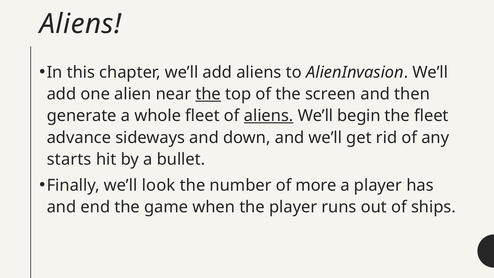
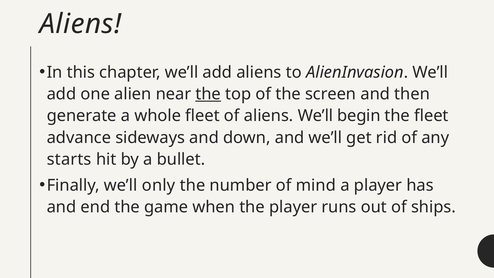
aliens at (269, 116) underline: present -> none
look: look -> only
more: more -> mind
